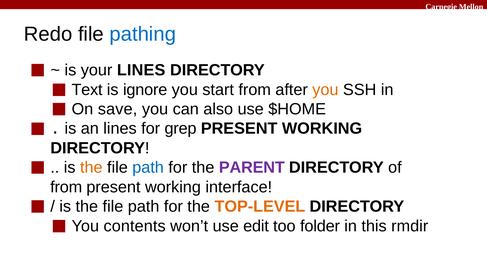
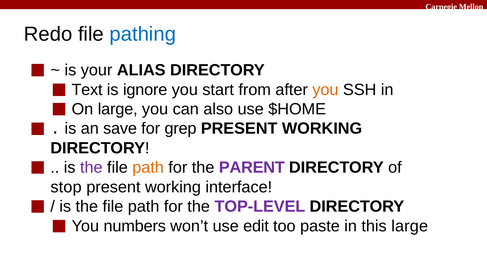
your LINES: LINES -> ALIAS
On save: save -> large
an lines: lines -> save
the at (91, 168) colour: orange -> purple
path at (148, 168) colour: blue -> orange
from at (66, 187): from -> stop
TOP-LEVEL colour: orange -> purple
contents: contents -> numbers
folder: folder -> paste
this rmdir: rmdir -> large
